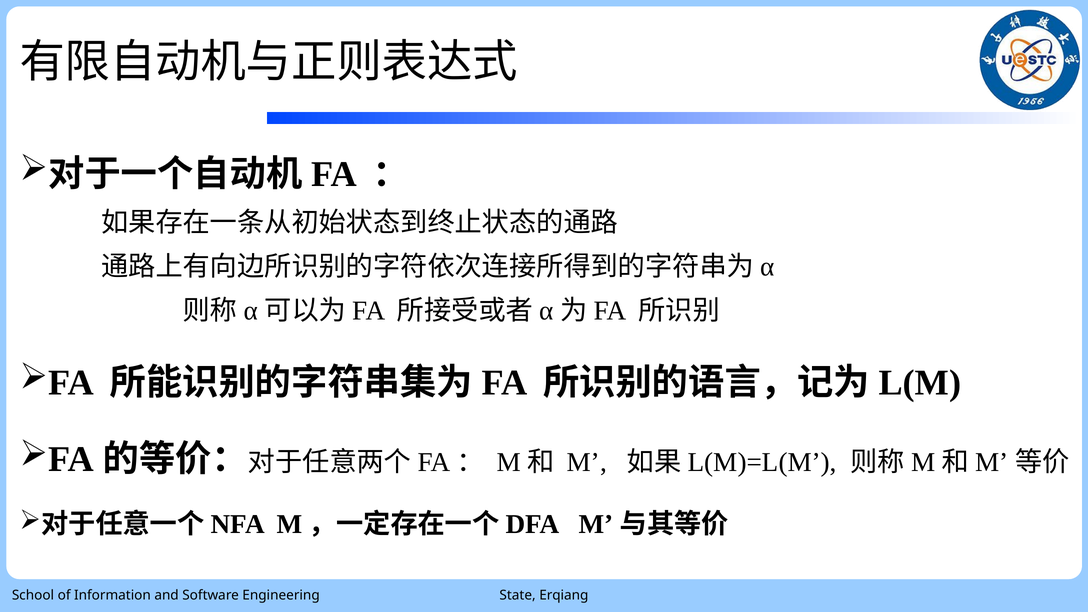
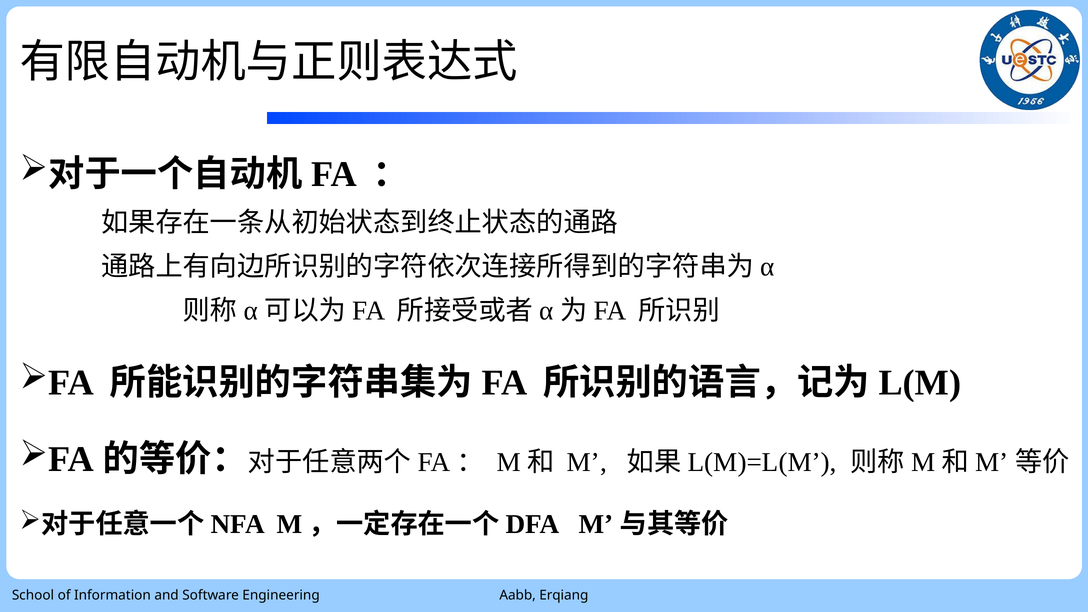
State: State -> Aabb
